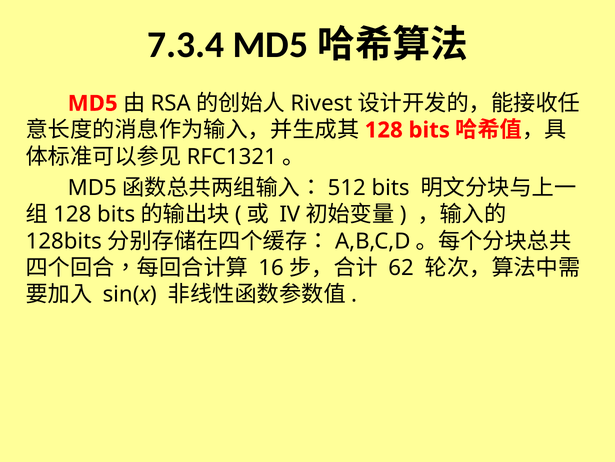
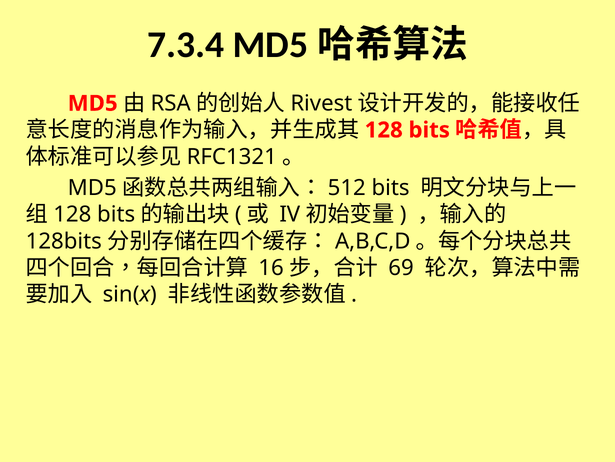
62: 62 -> 69
